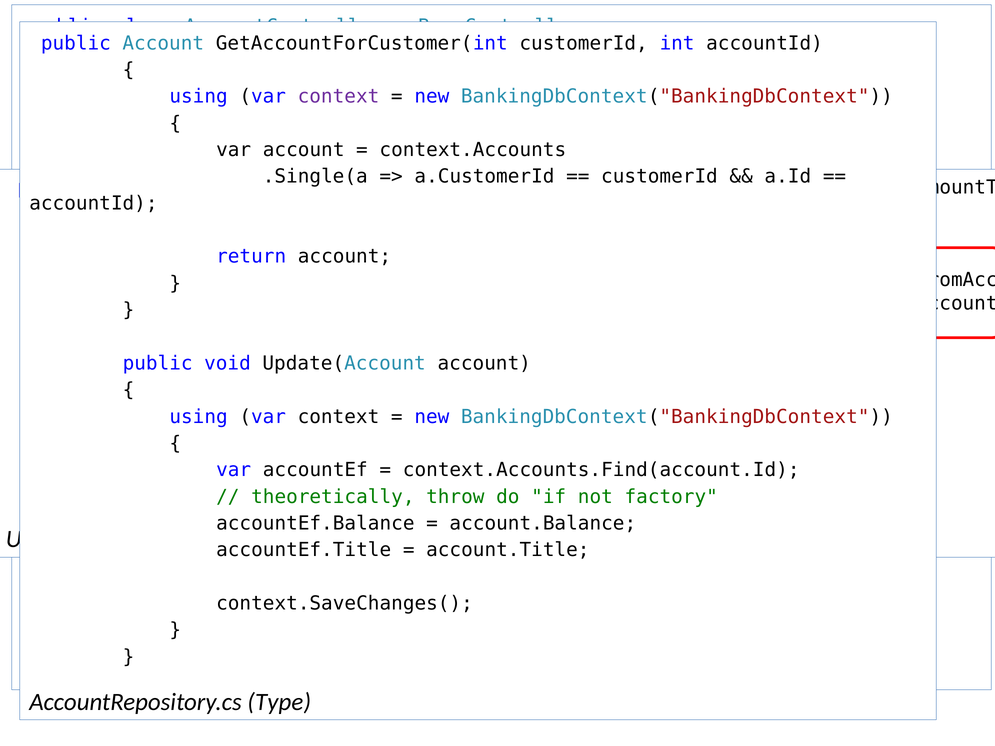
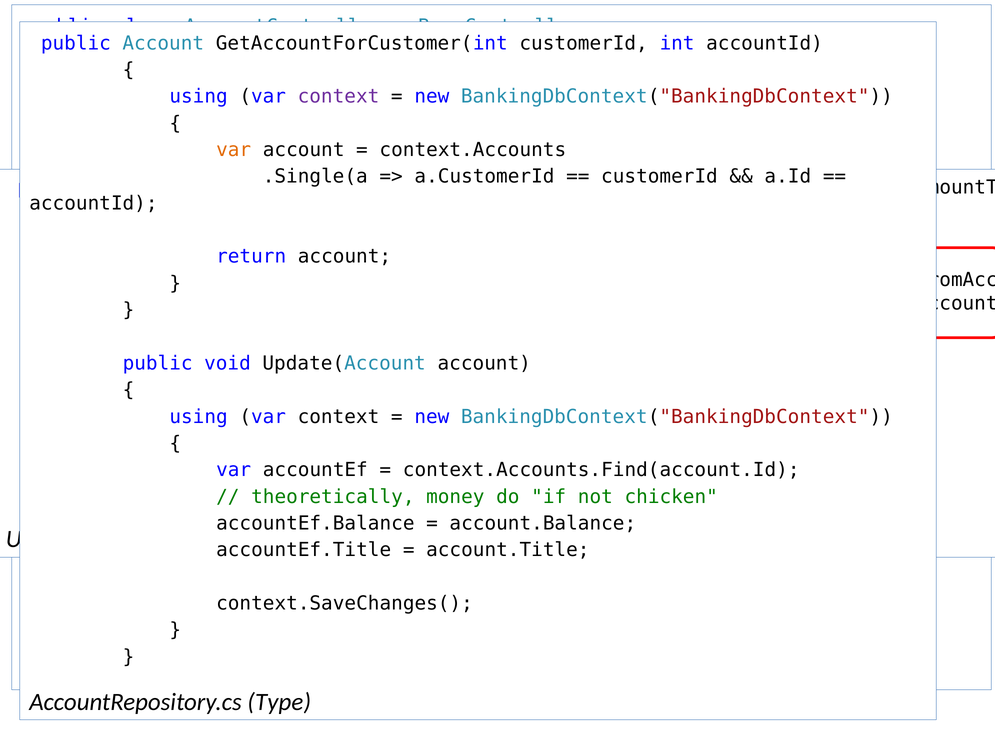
var at (234, 150) colour: black -> orange
theoretically throw: throw -> money
factory: factory -> chicken
